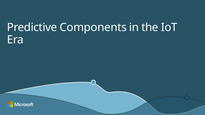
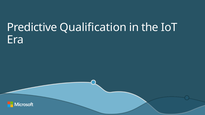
Components: Components -> Qualification
